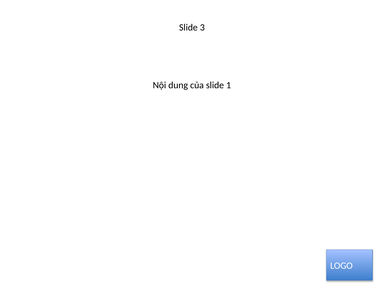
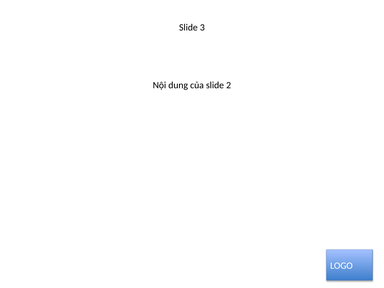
1: 1 -> 2
